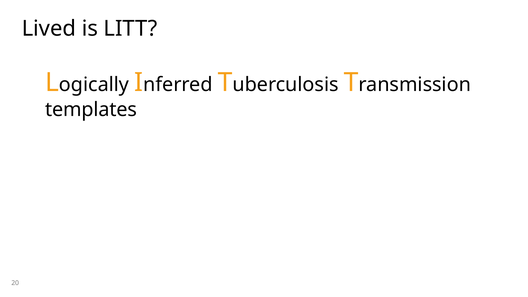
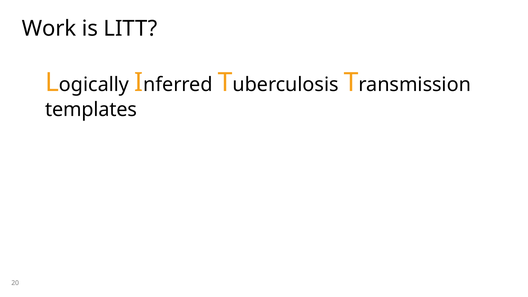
Lived: Lived -> Work
